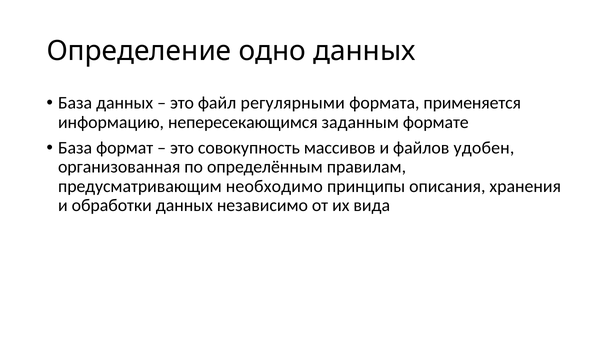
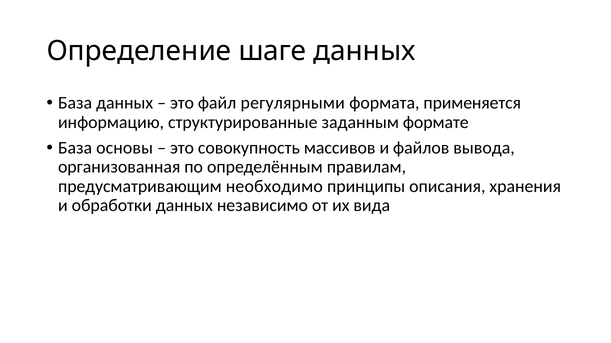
одно: одно -> шаге
непересекающимся: непересекающимся -> структурированные
формат: формат -> основы
удобен: удобен -> вывода
